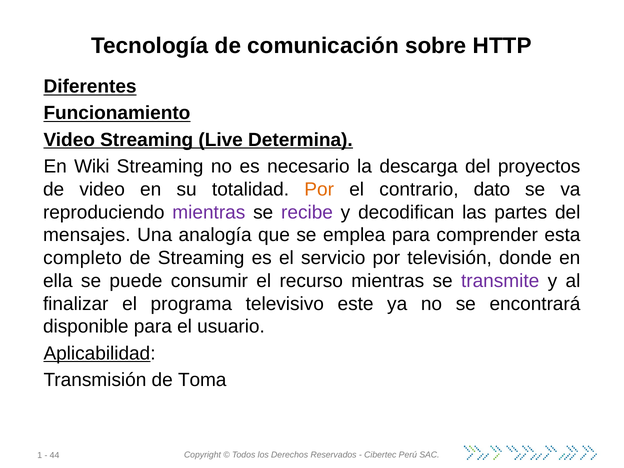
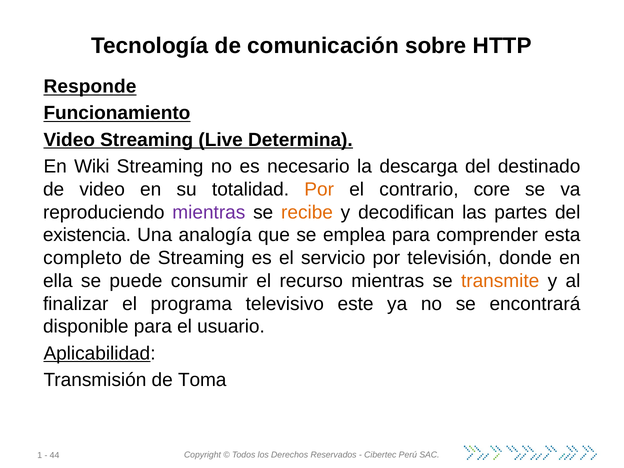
Diferentes: Diferentes -> Responde
proyectos: proyectos -> destinado
dato: dato -> core
recibe colour: purple -> orange
mensajes: mensajes -> existencia
transmite colour: purple -> orange
